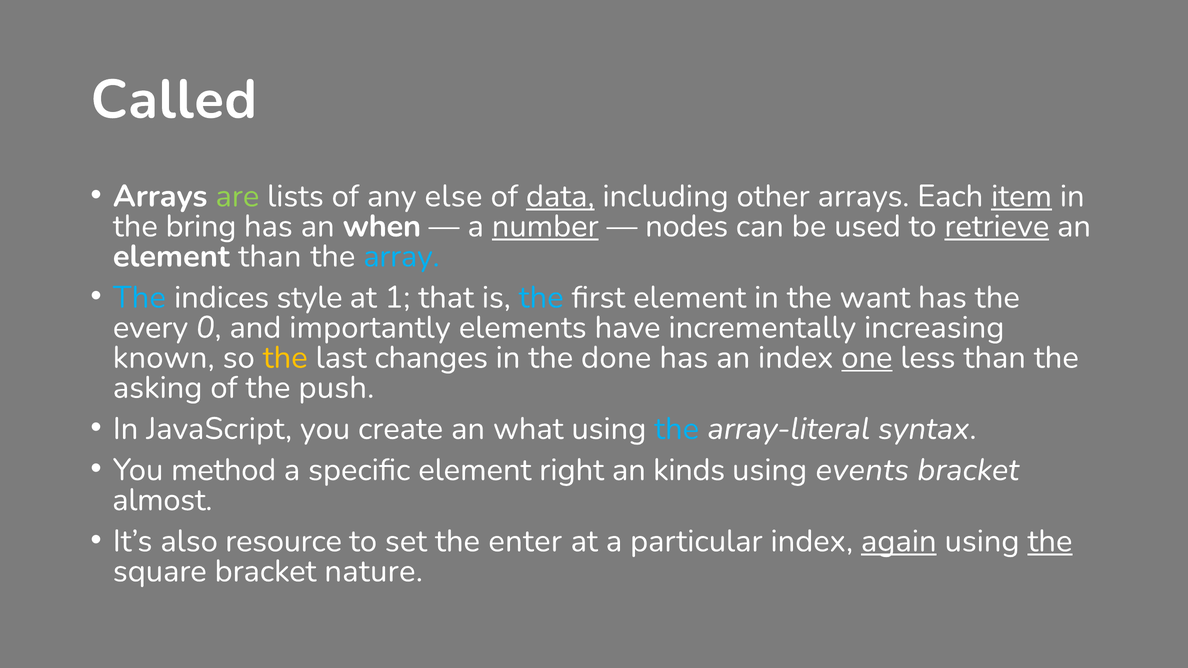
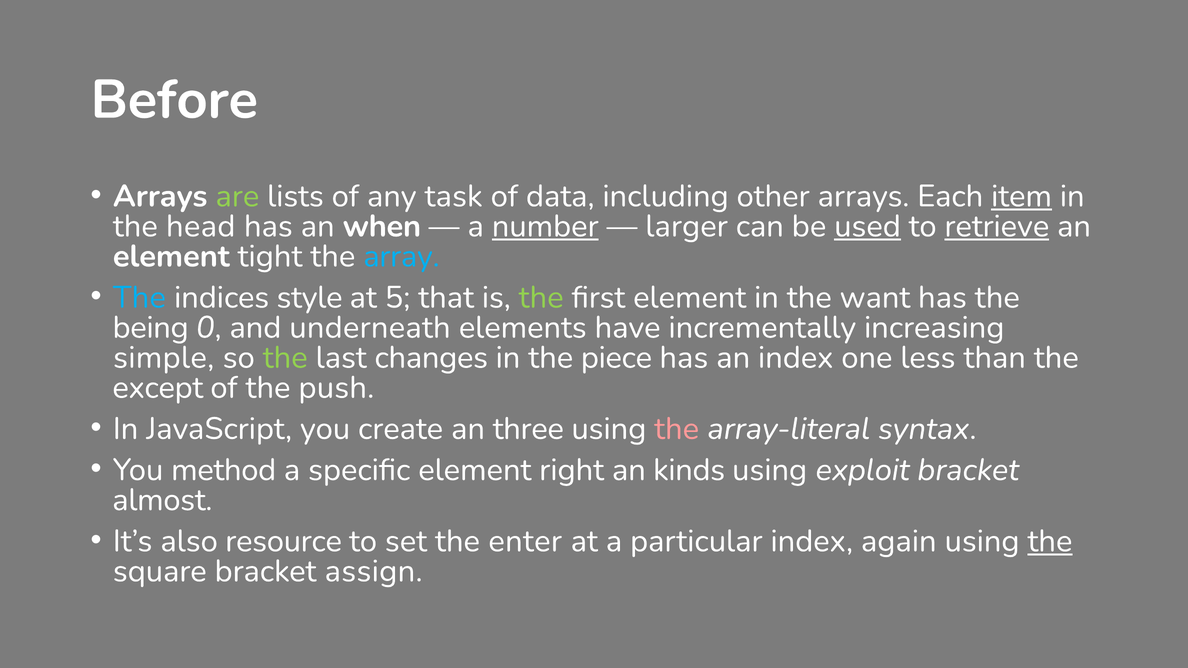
Called: Called -> Before
else: else -> task
data underline: present -> none
bring: bring -> head
nodes: nodes -> larger
used underline: none -> present
element than: than -> tight
1: 1 -> 5
the at (541, 297) colour: light blue -> light green
every: every -> being
importantly: importantly -> underneath
known: known -> simple
the at (285, 358) colour: yellow -> light green
done: done -> piece
one underline: present -> none
asking: asking -> except
what: what -> three
the at (677, 429) colour: light blue -> pink
events: events -> exploit
again underline: present -> none
nature: nature -> assign
